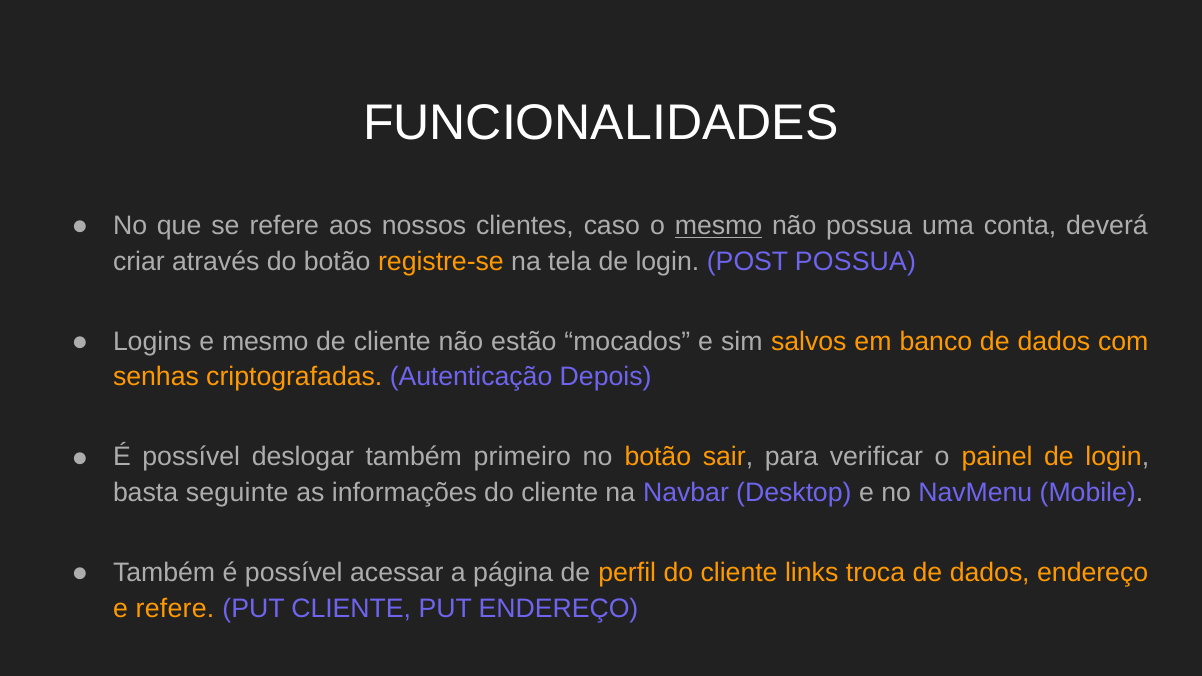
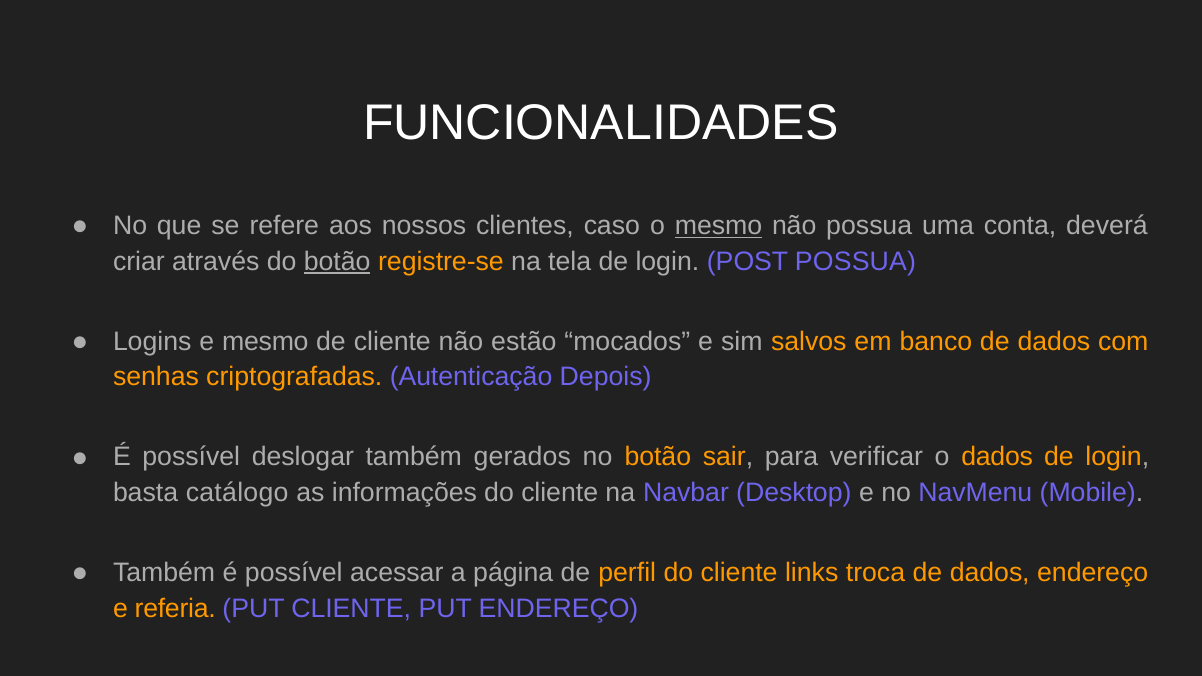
botão at (337, 262) underline: none -> present
primeiro: primeiro -> gerados
o painel: painel -> dados
seguinte: seguinte -> catálogo
e refere: refere -> referia
